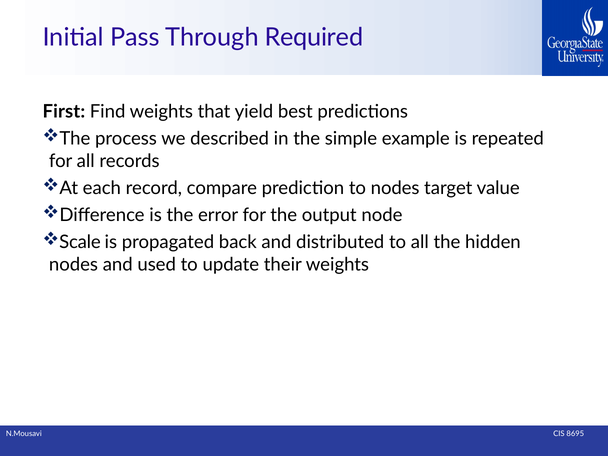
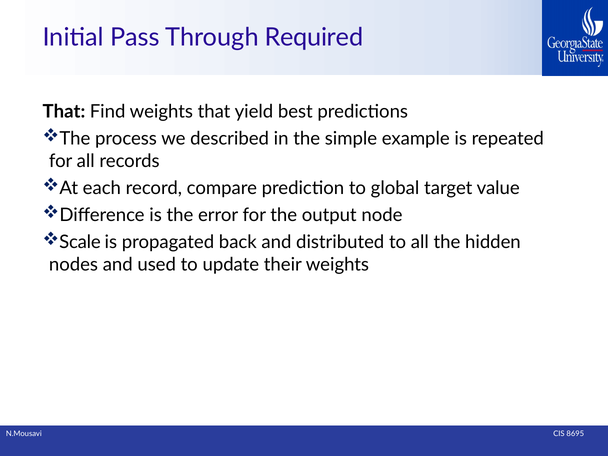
First at (64, 112): First -> That
to nodes: nodes -> global
